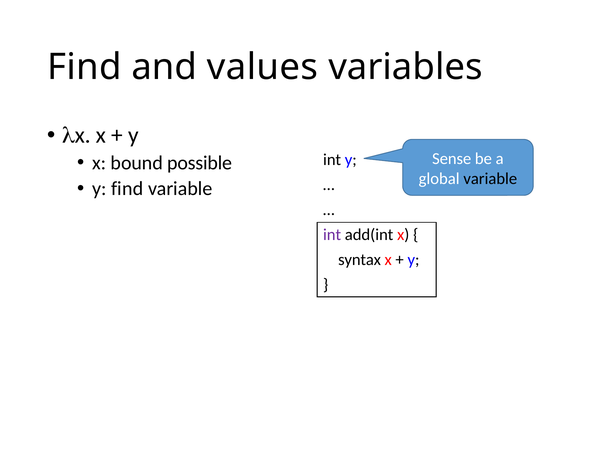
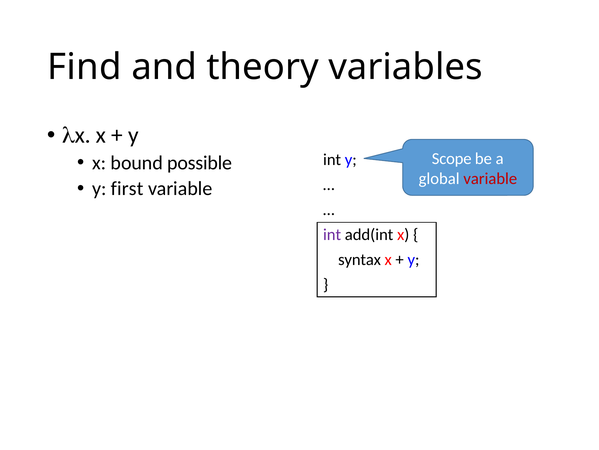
values: values -> theory
Sense: Sense -> Scope
variable at (490, 178) colour: black -> red
y find: find -> first
